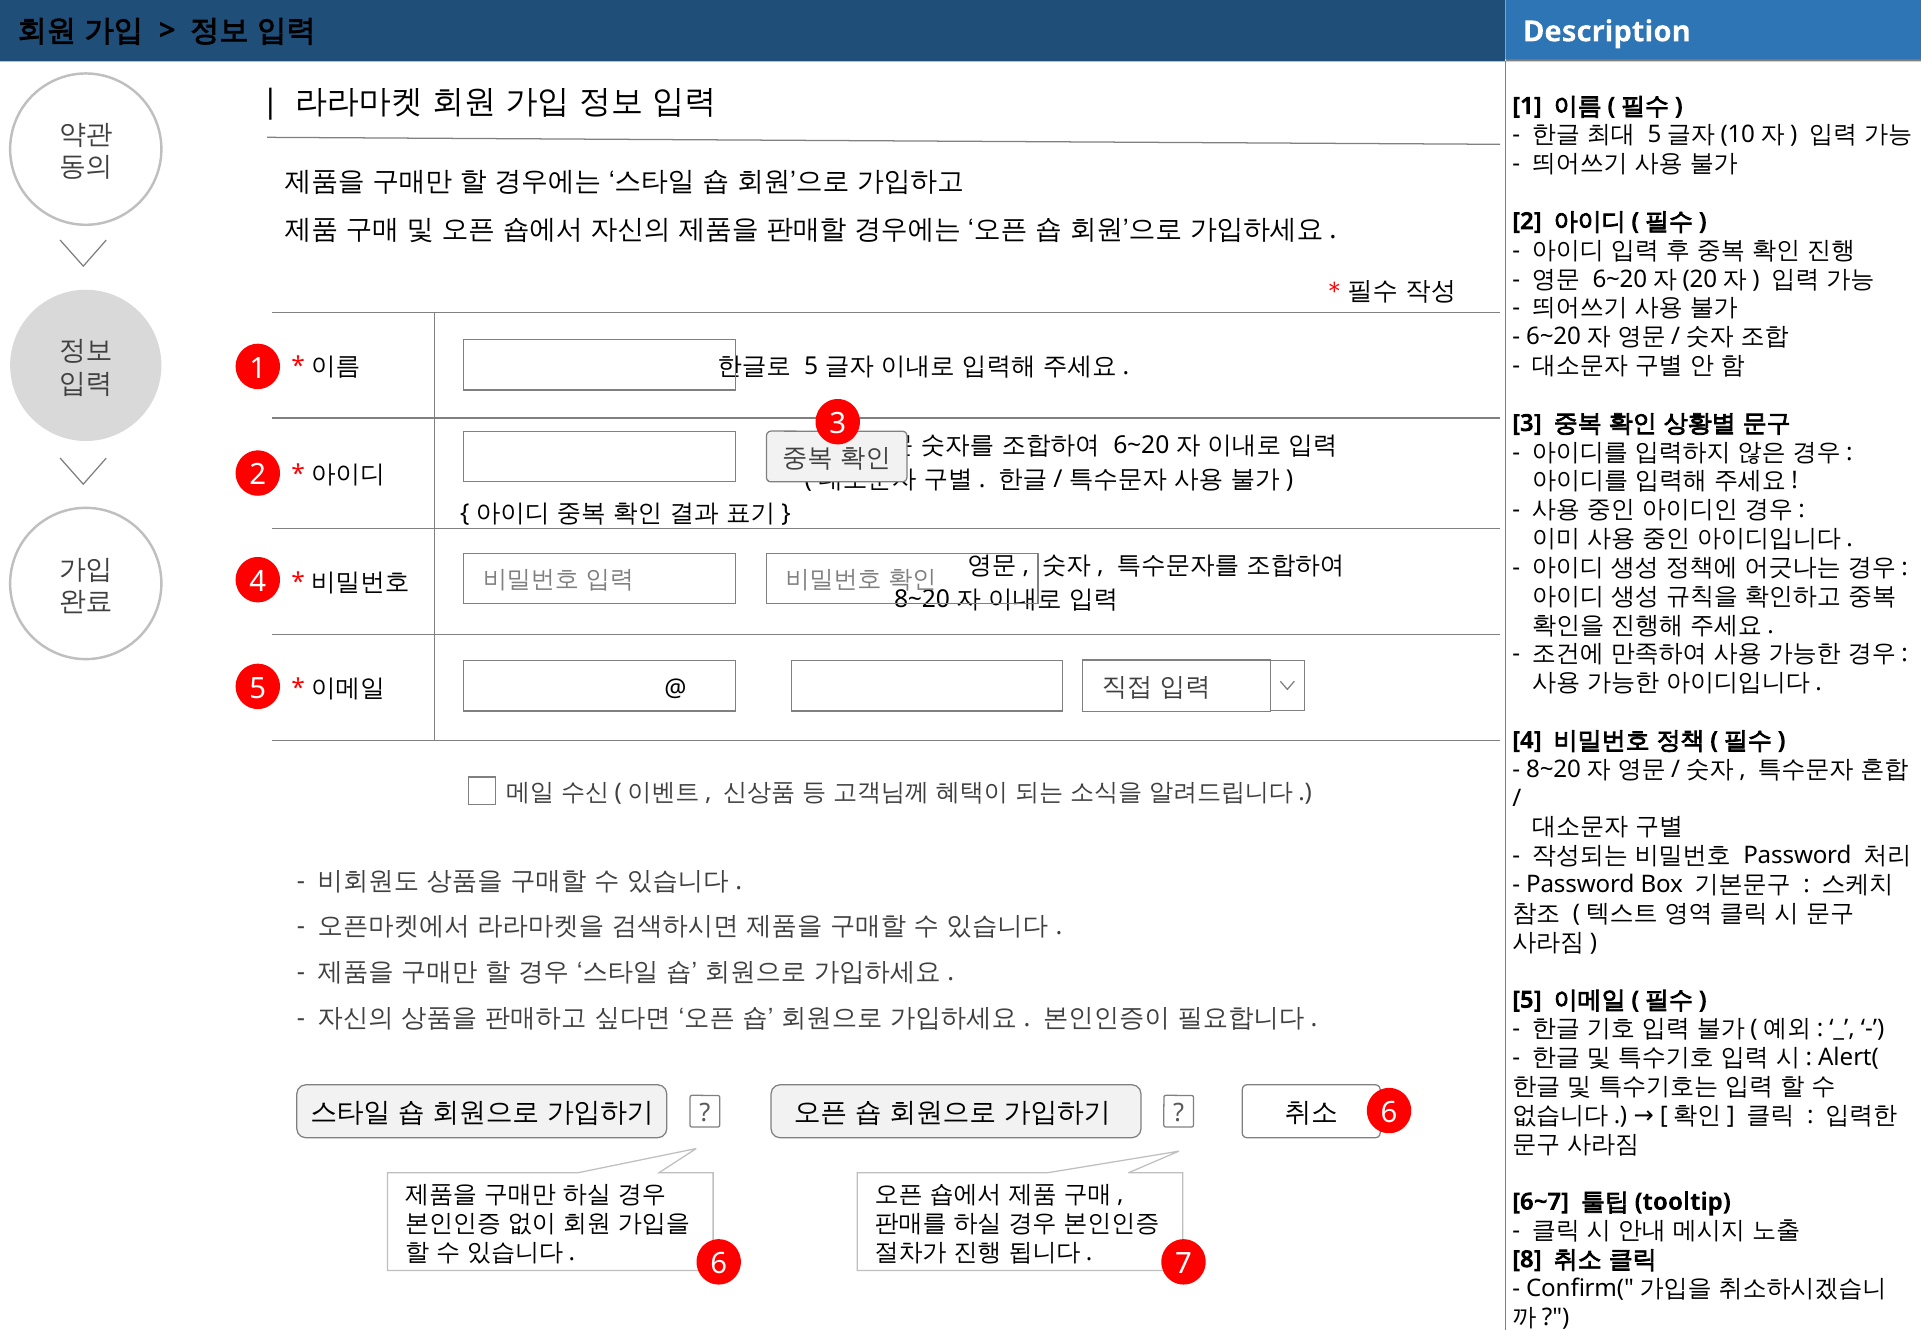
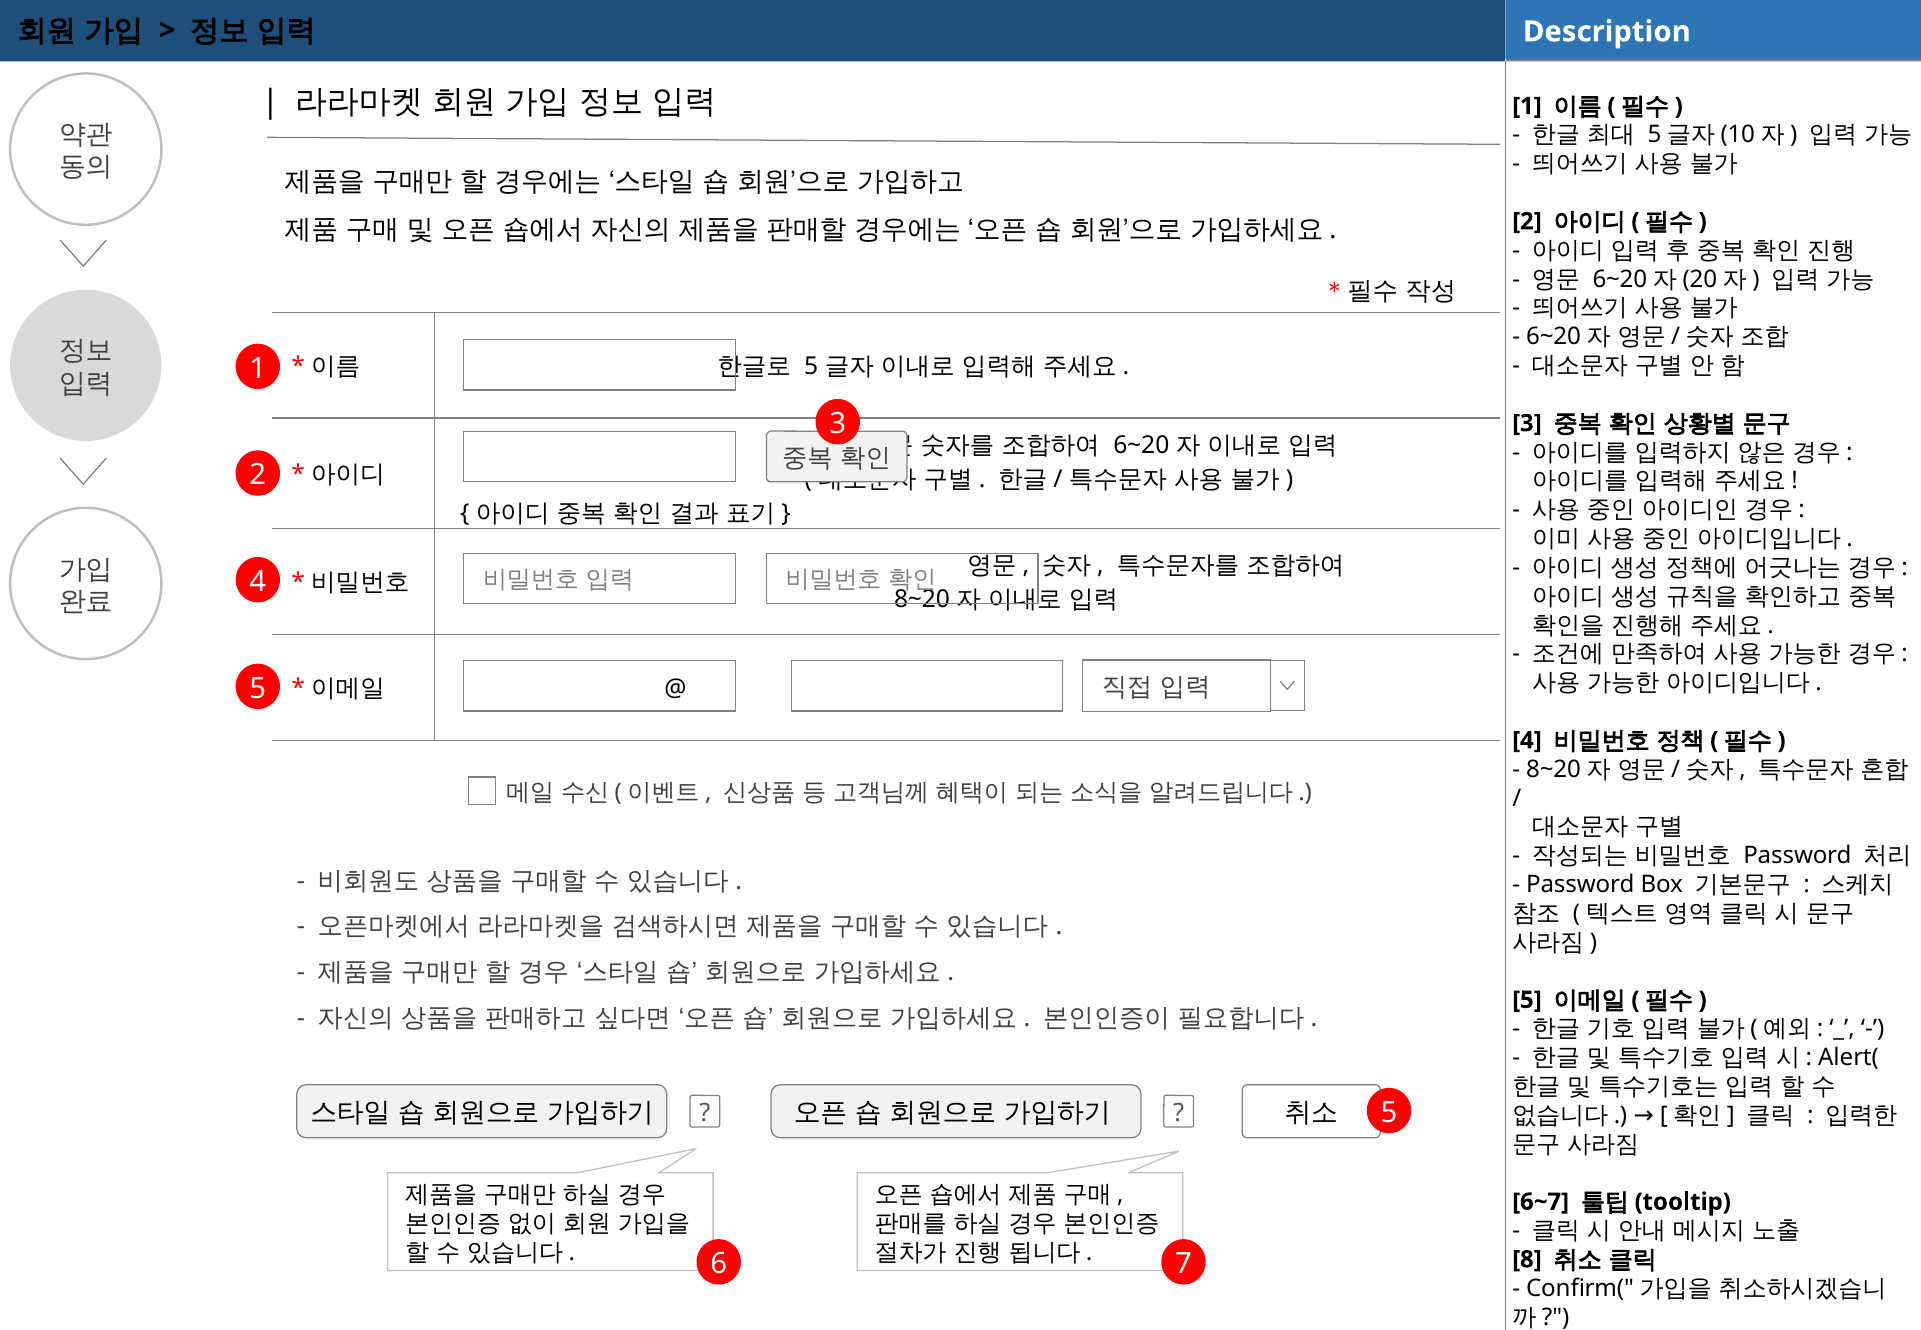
6 at (1389, 1112): 6 -> 5
